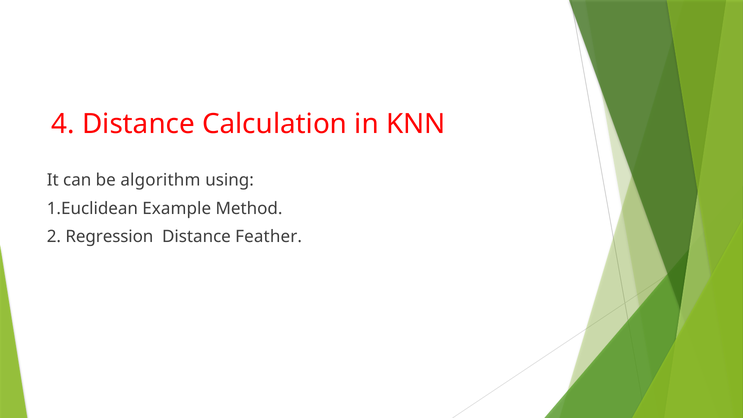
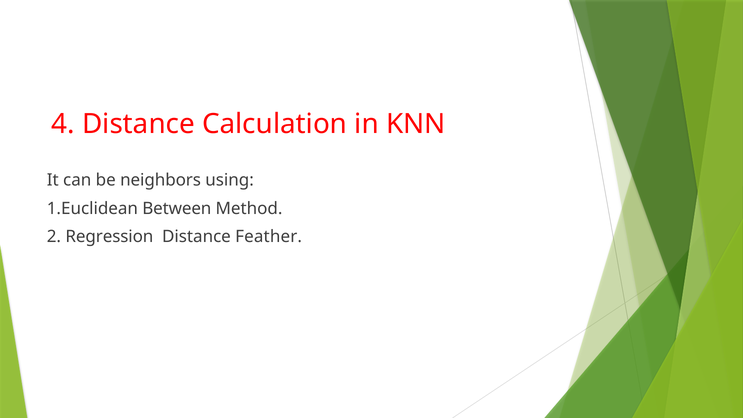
algorithm: algorithm -> neighbors
Example: Example -> Between
